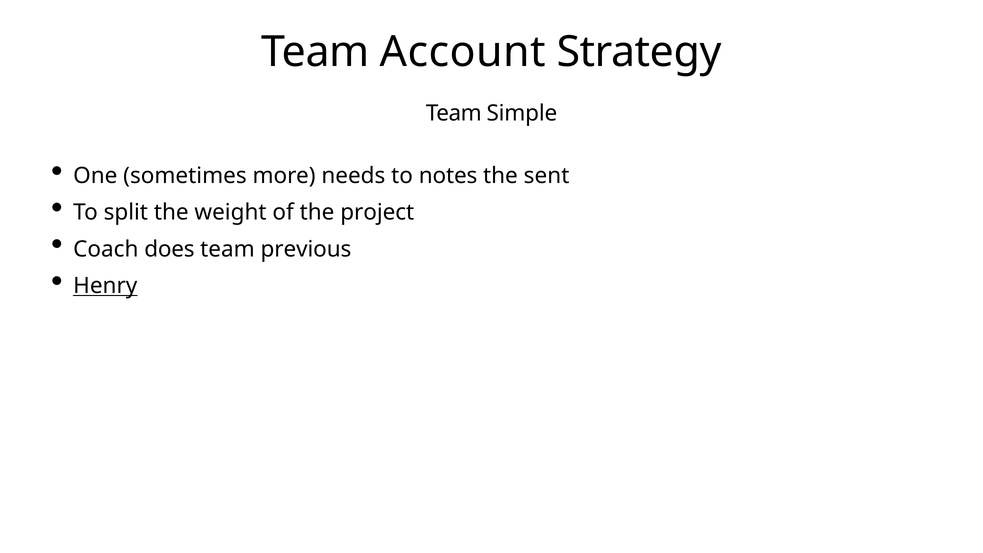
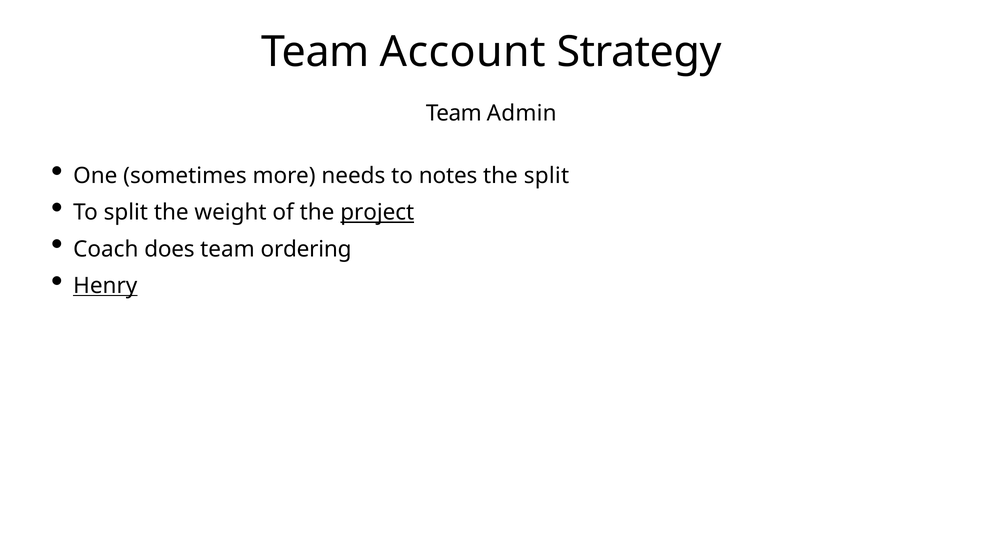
Simple: Simple -> Admin
the sent: sent -> split
project underline: none -> present
previous: previous -> ordering
